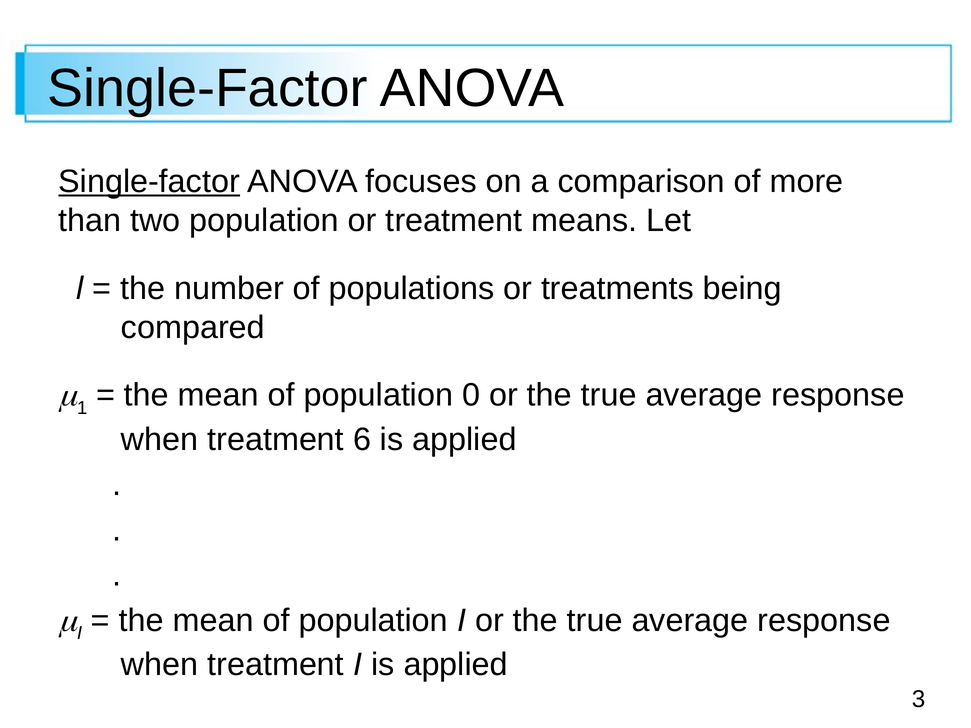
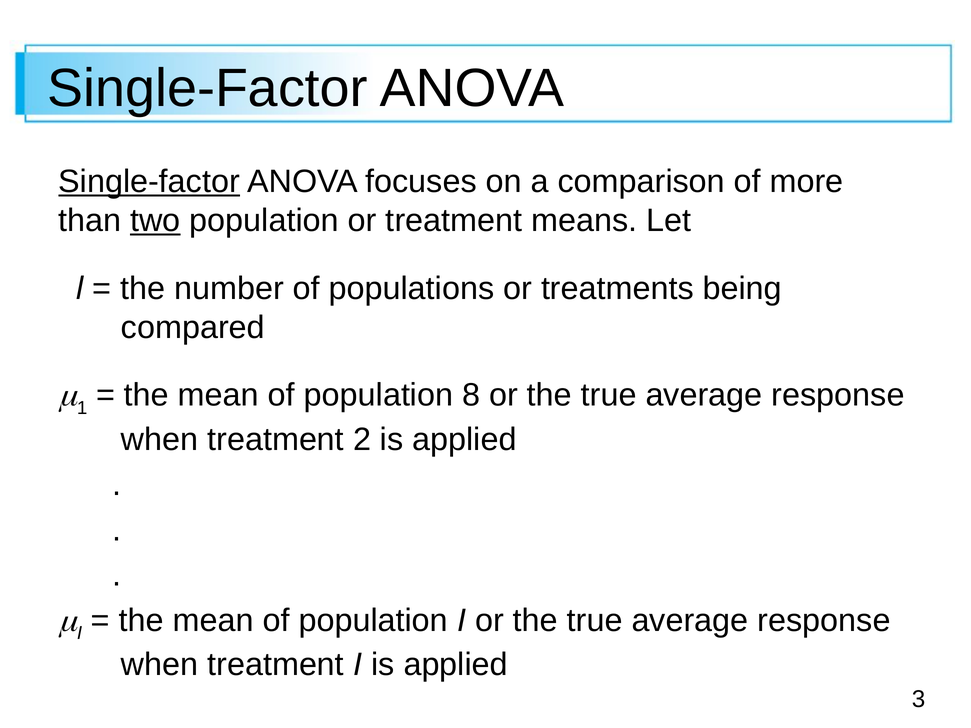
two underline: none -> present
0: 0 -> 8
6: 6 -> 2
